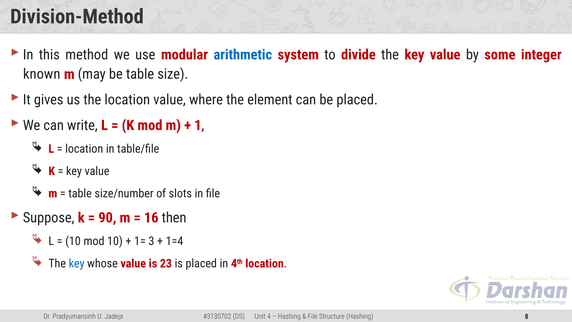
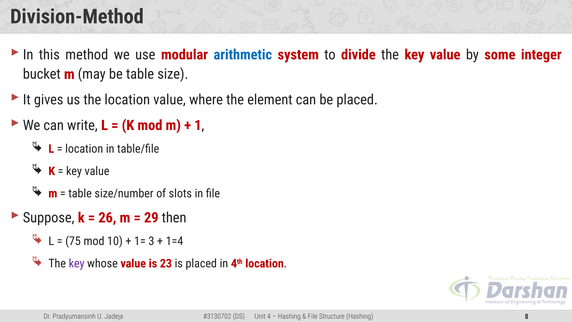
known: known -> bucket
90: 90 -> 26
16: 16 -> 29
10 at (73, 241): 10 -> 75
key at (77, 263) colour: blue -> purple
